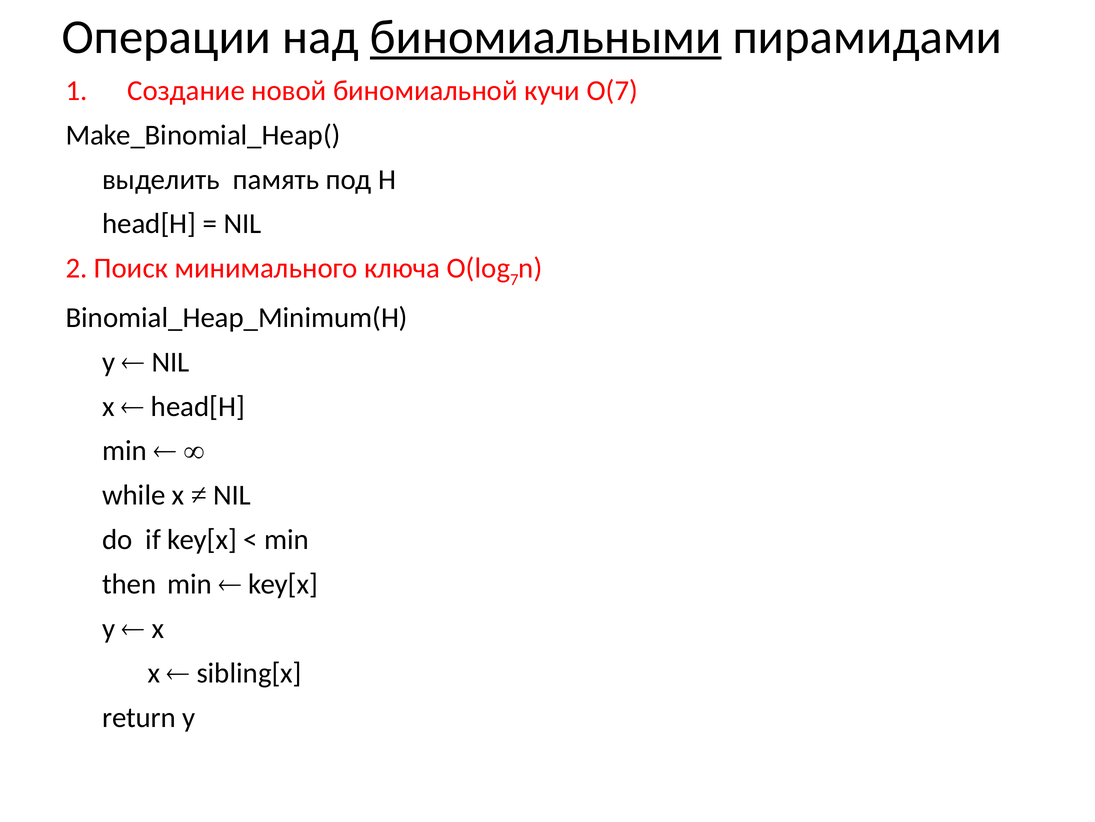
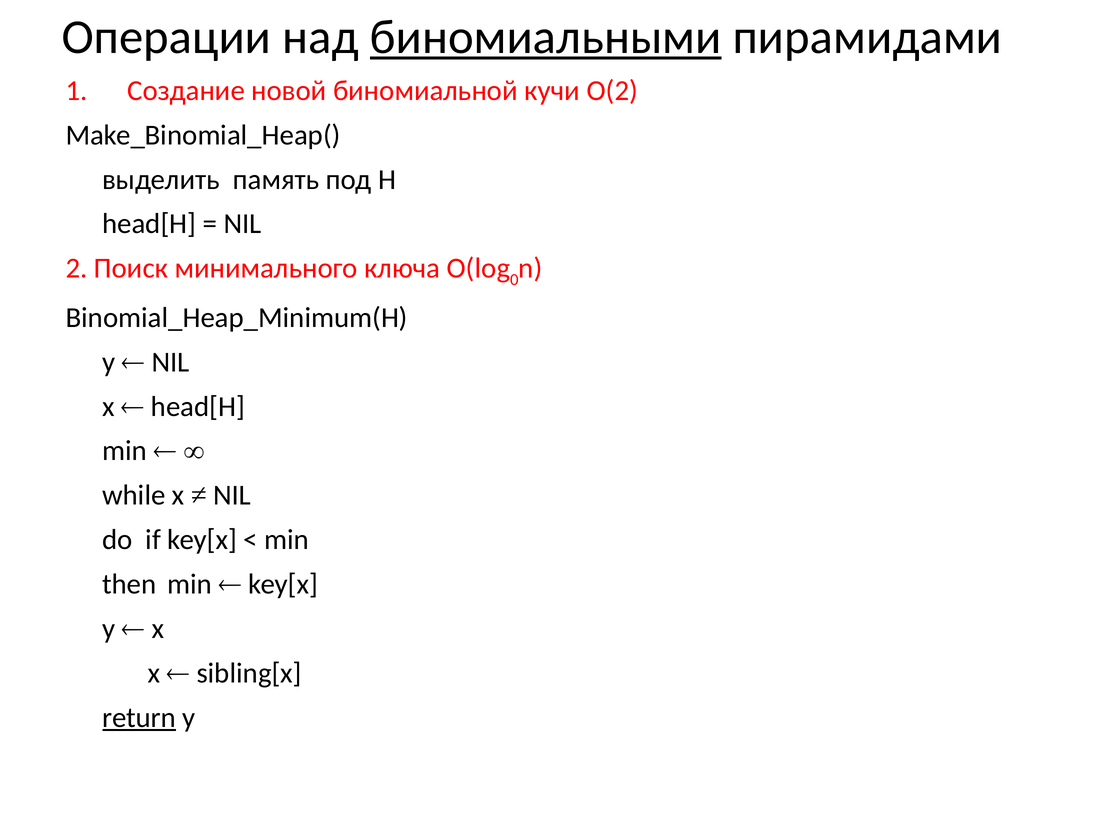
O(7: O(7 -> O(2
7: 7 -> 0
return underline: none -> present
